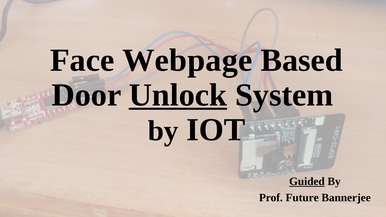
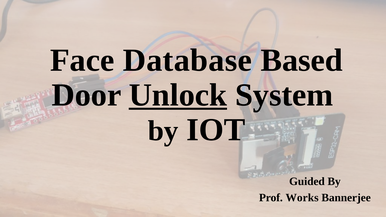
Webpage: Webpage -> Database
Guided underline: present -> none
Future: Future -> Works
